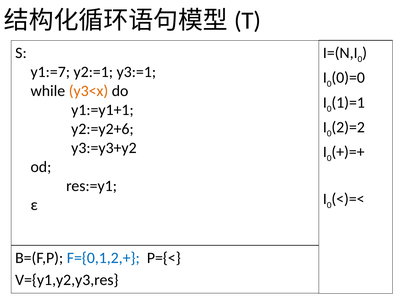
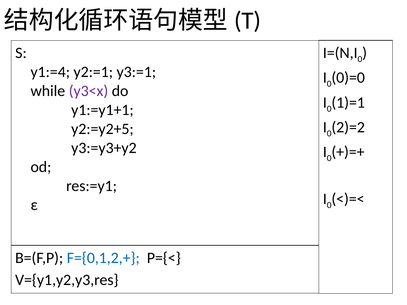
y1:=7: y1:=7 -> y1:=4
y3<x colour: orange -> purple
y2:=y2+6: y2:=y2+6 -> y2:=y2+5
